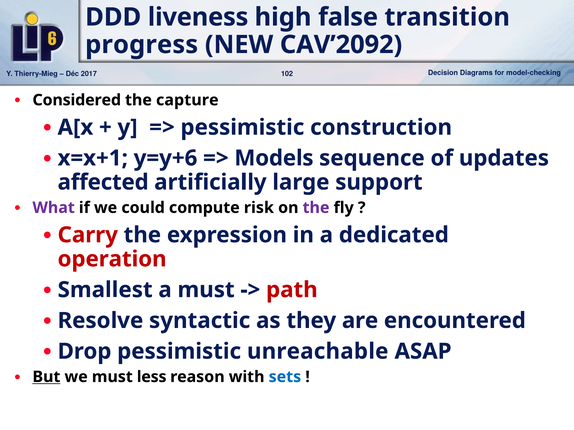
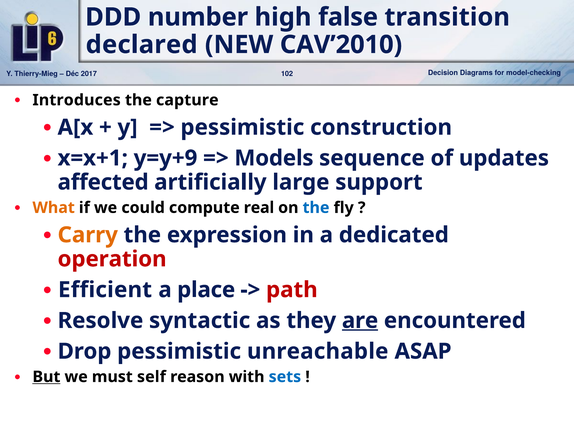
liveness: liveness -> number
progress: progress -> declared
CAV’2092: CAV’2092 -> CAV’2010
Considered: Considered -> Introduces
y=y+6: y=y+6 -> y=y+9
What colour: purple -> orange
risk: risk -> real
the at (316, 208) colour: purple -> blue
Carry colour: red -> orange
Smallest: Smallest -> Efficient
a must: must -> place
are underline: none -> present
less: less -> self
